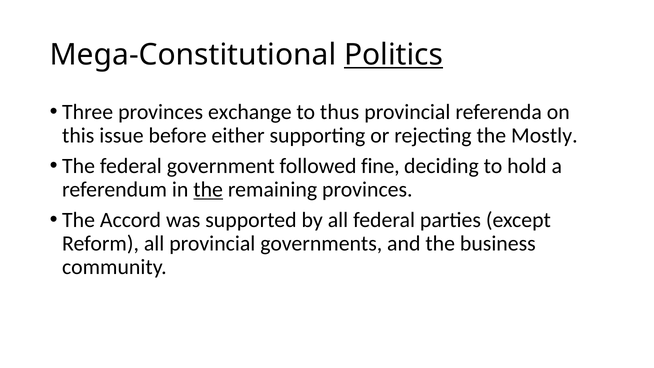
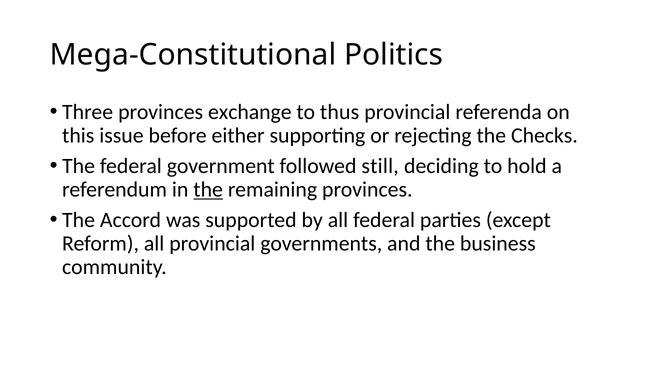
Politics underline: present -> none
Mostly: Mostly -> Checks
fine: fine -> still
